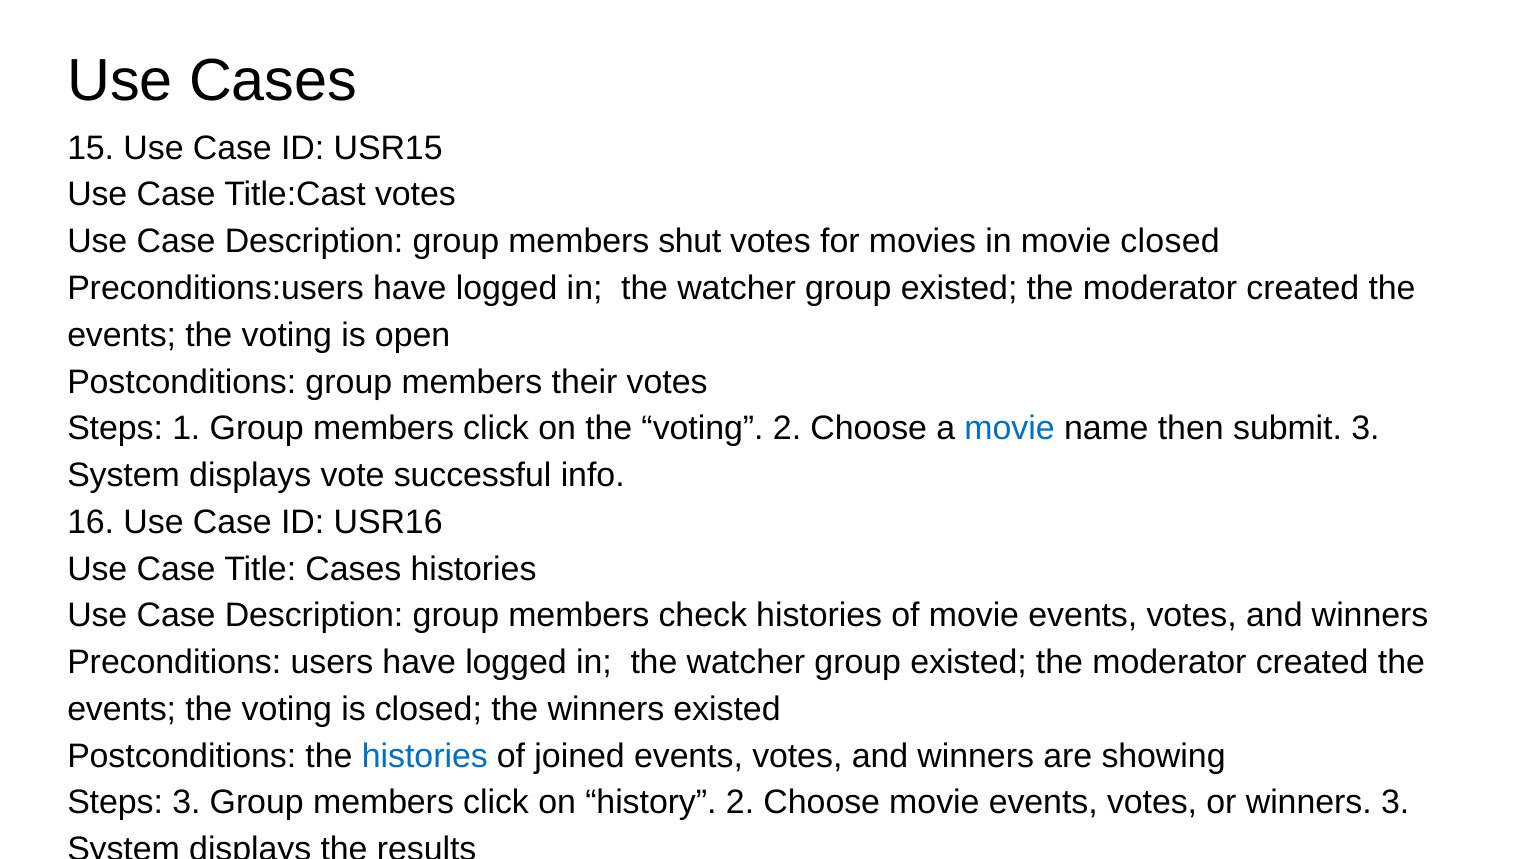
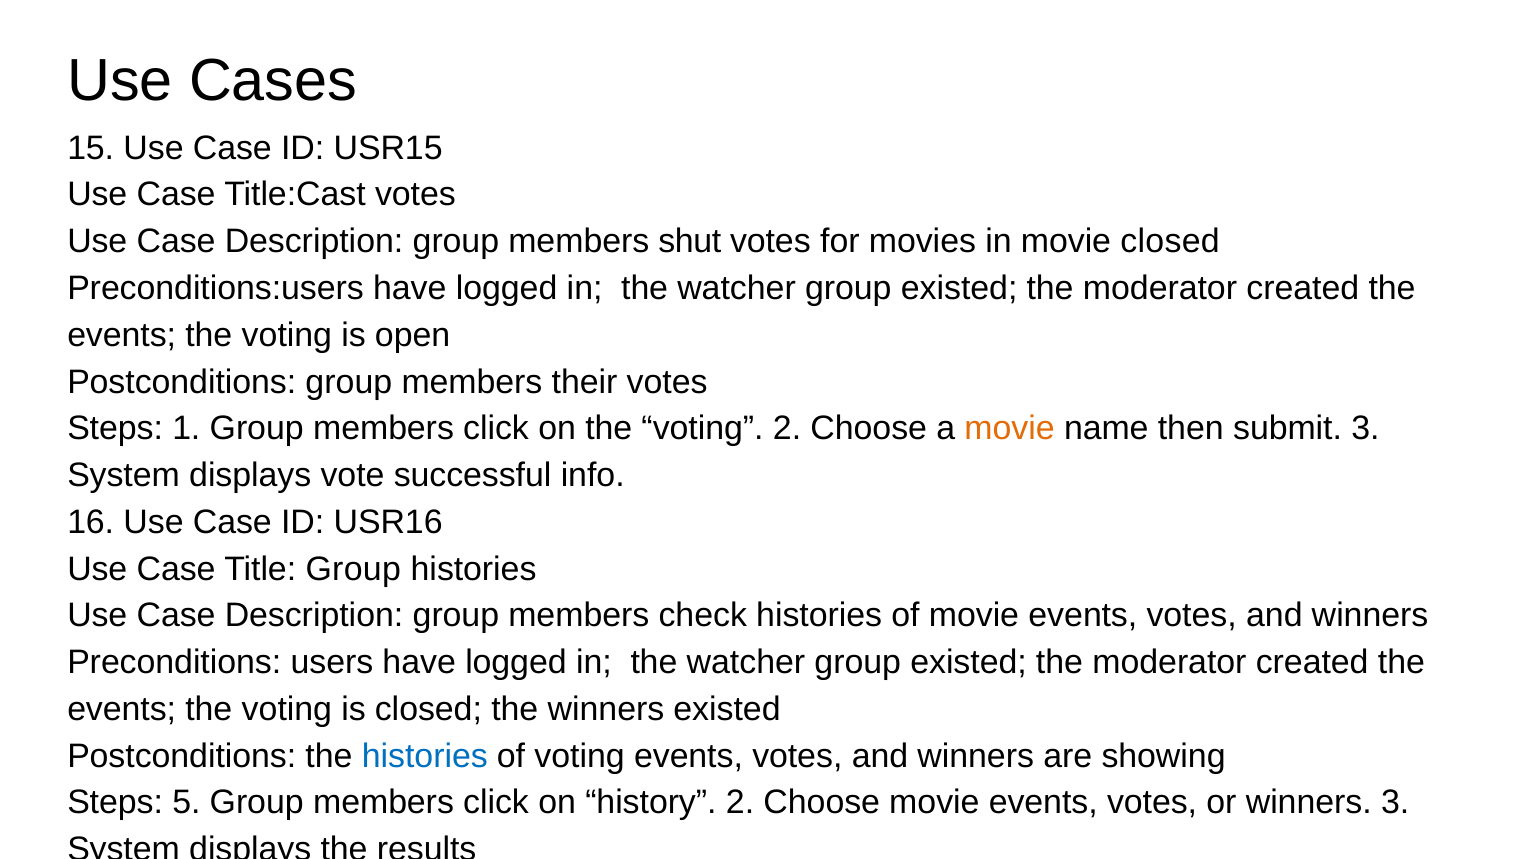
movie at (1010, 428) colour: blue -> orange
Title Cases: Cases -> Group
of joined: joined -> voting
Steps 3: 3 -> 5
